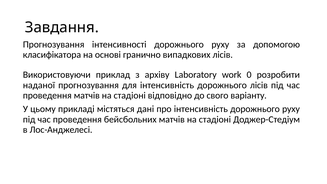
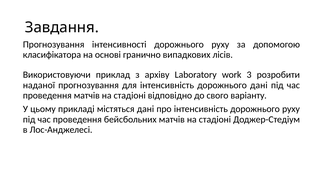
0: 0 -> 3
дорожнього лісів: лісів -> дані
